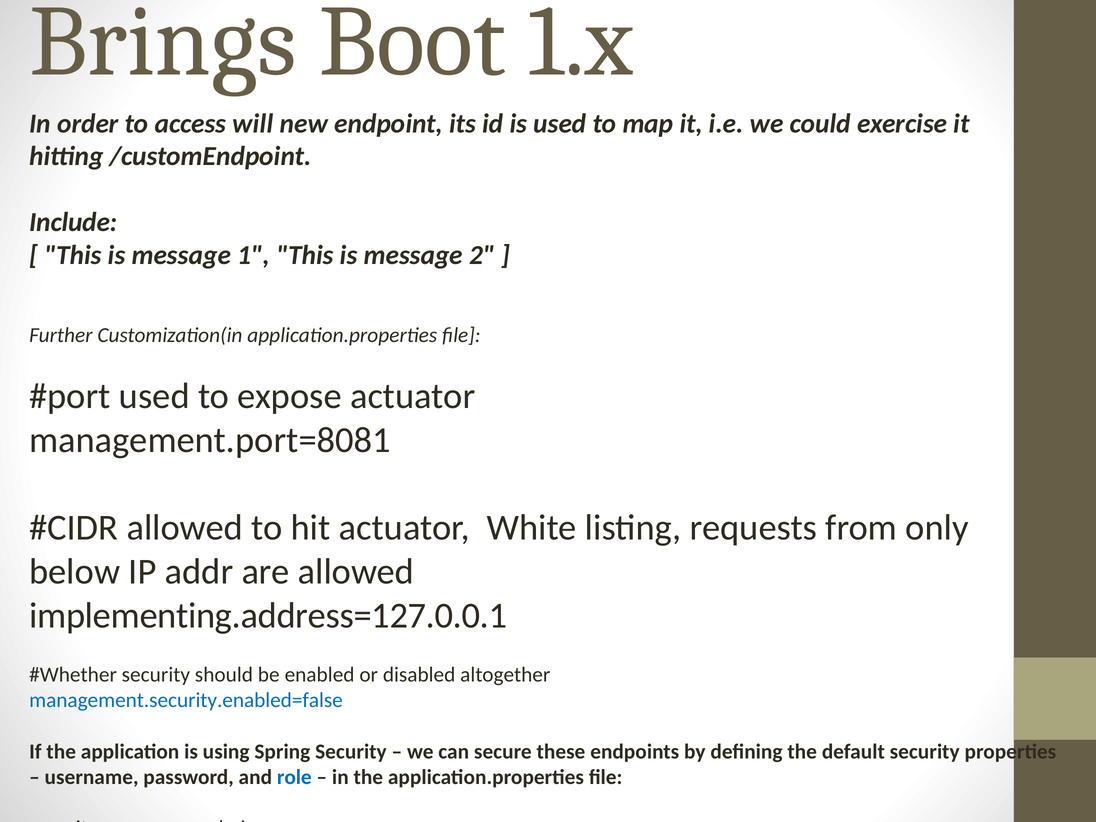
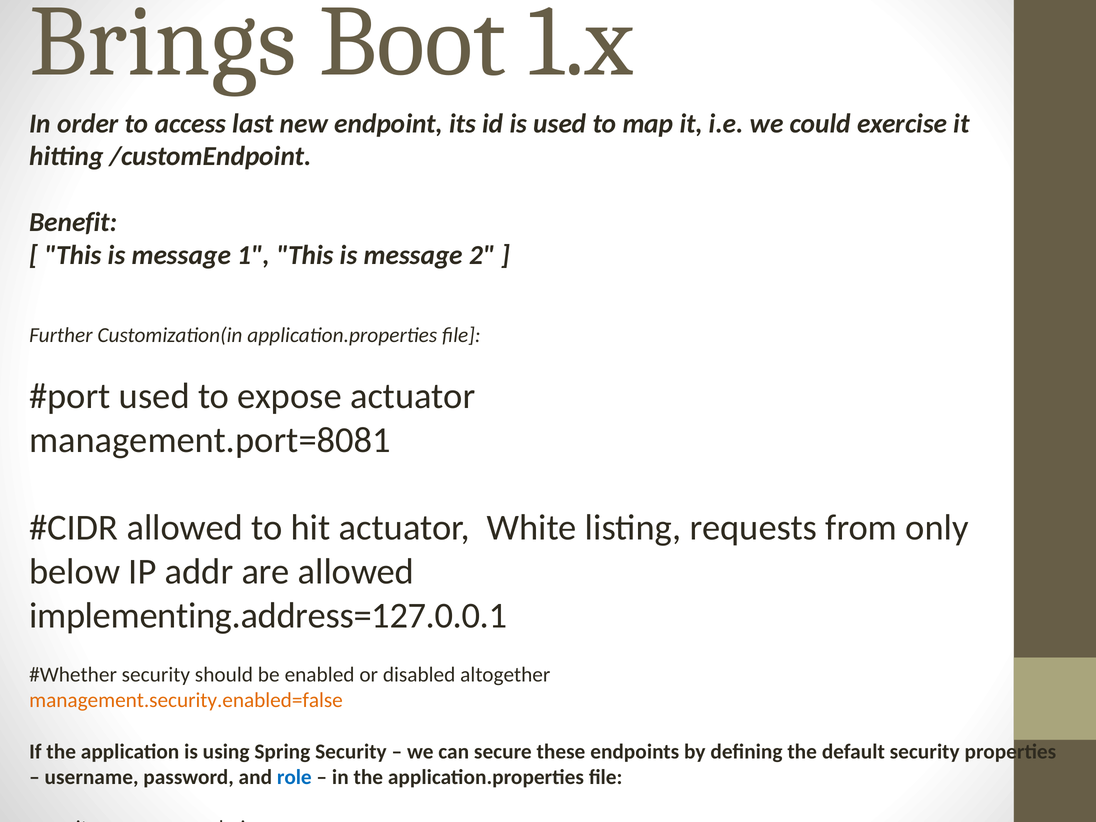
will: will -> last
Include: Include -> Benefit
management.security.enabled=false colour: blue -> orange
